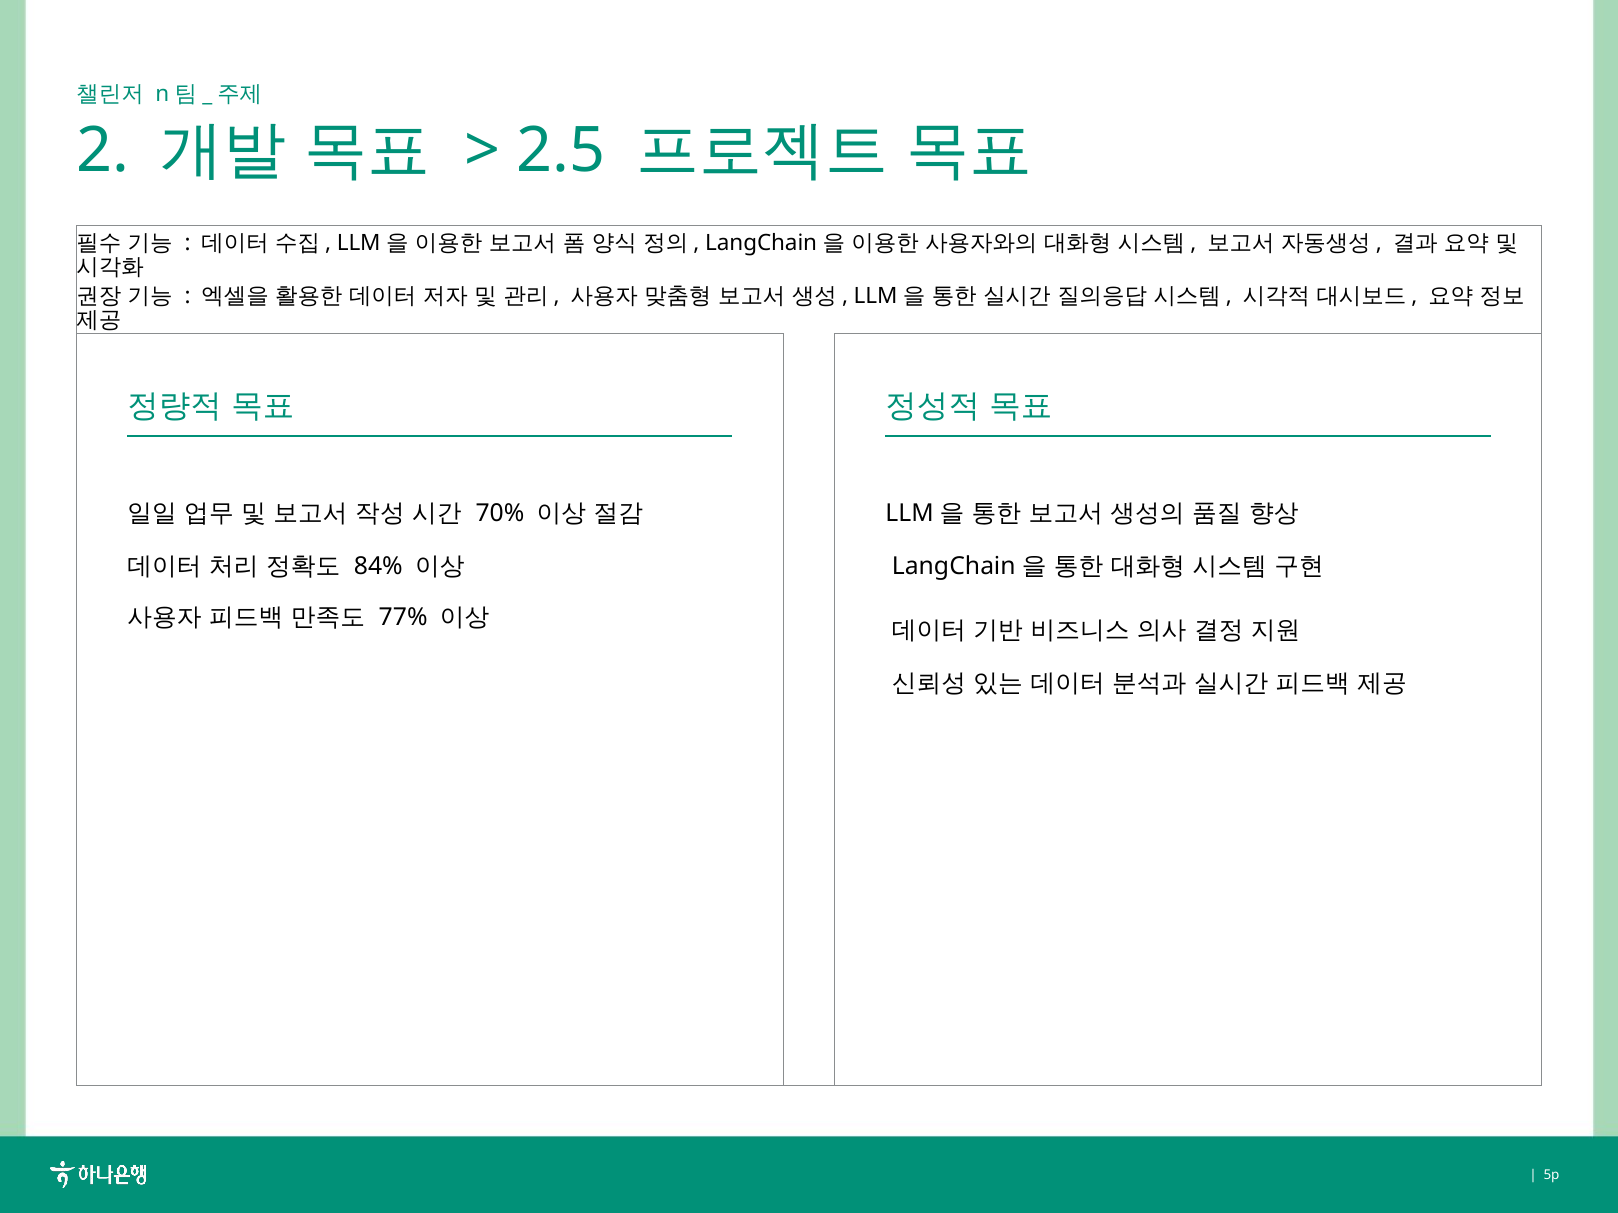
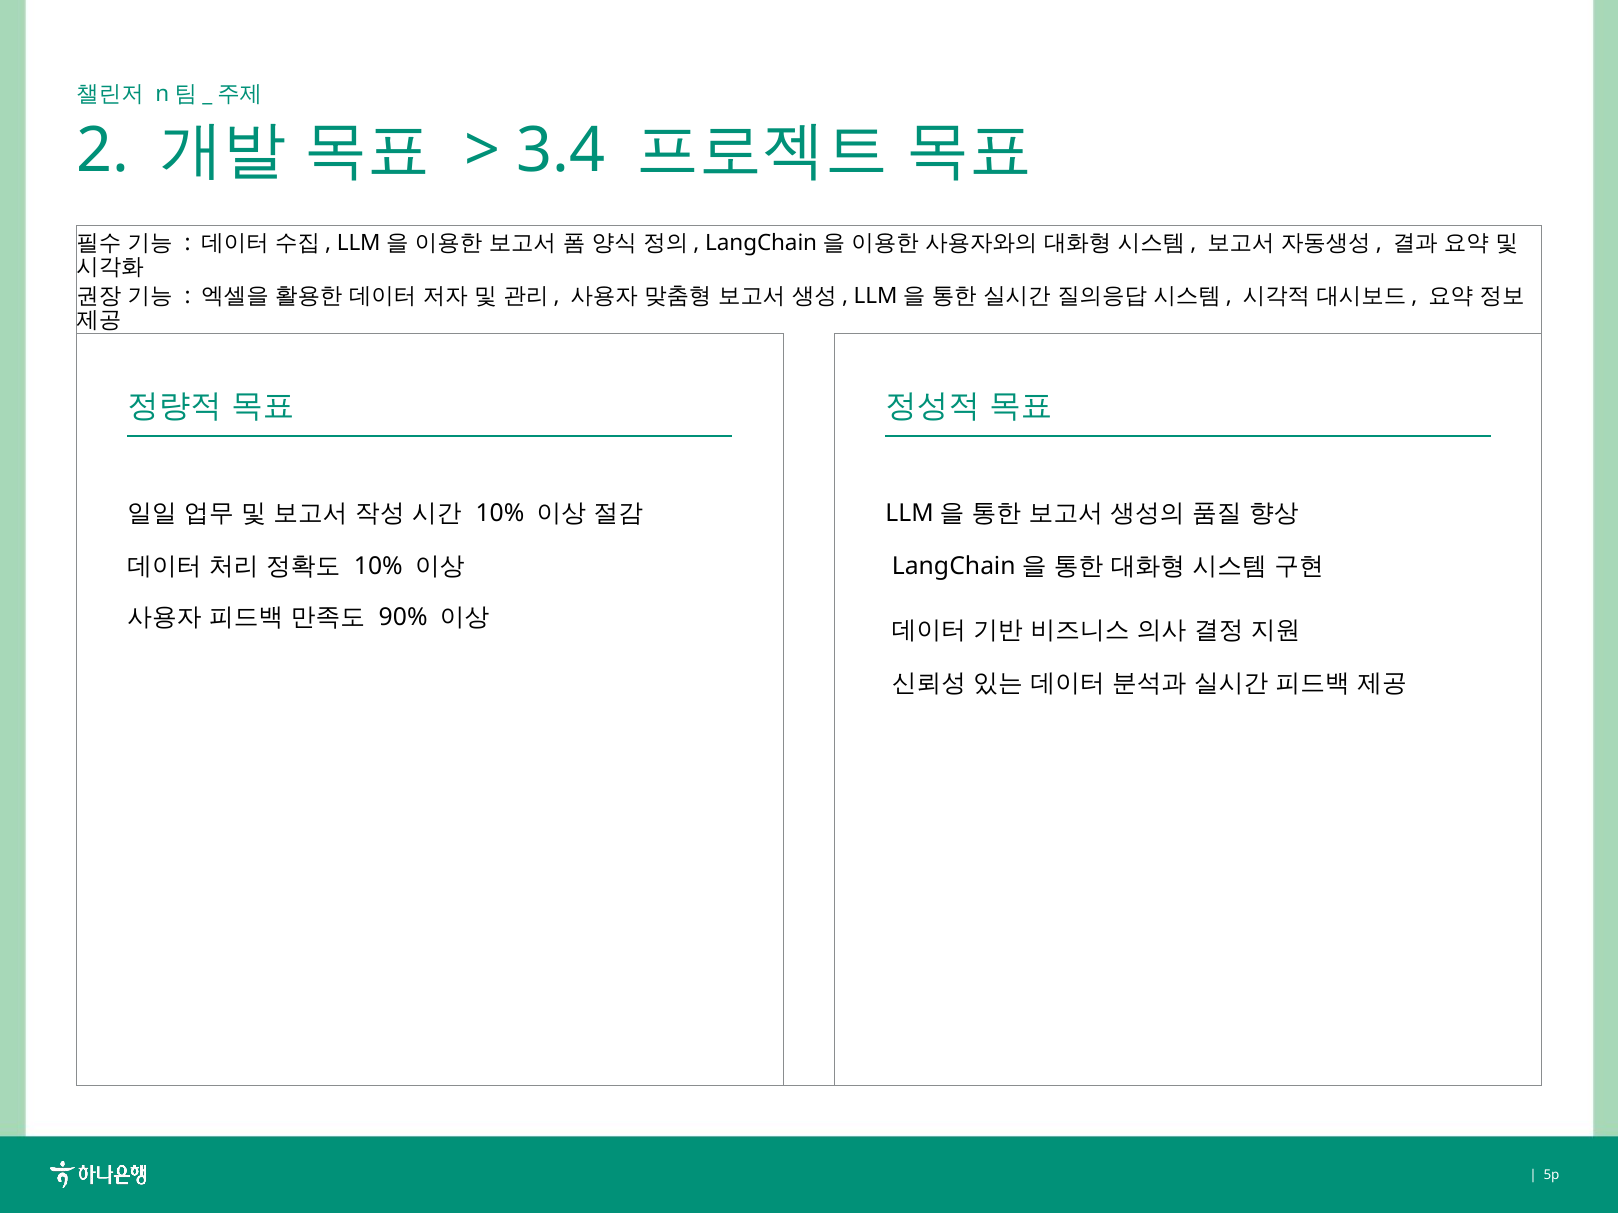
2.5: 2.5 -> 3.4
70% at (500, 514): 70% -> 10%
84% at (378, 567): 84% -> 10%
77%: 77% -> 90%
